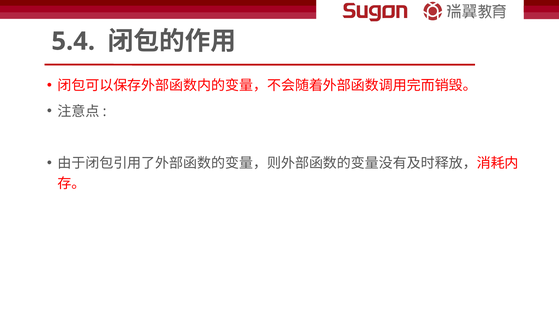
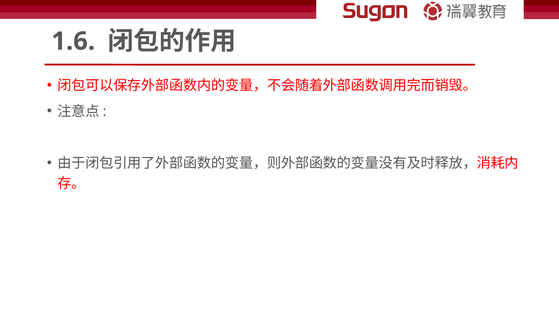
5.4: 5.4 -> 1.6
